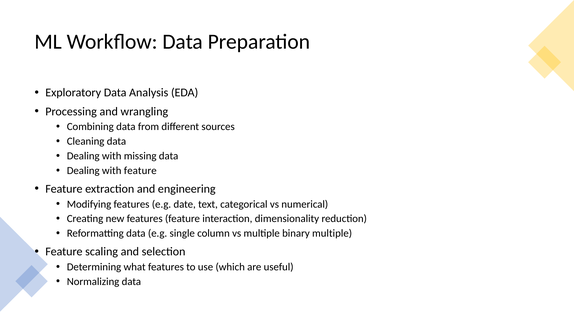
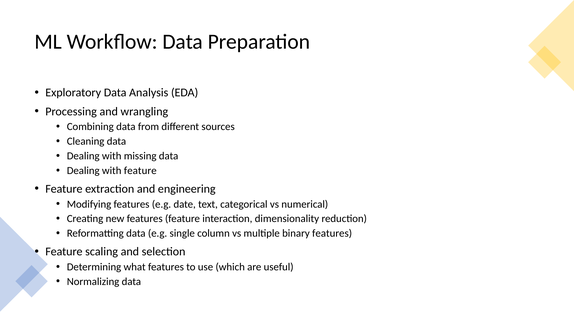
binary multiple: multiple -> features
